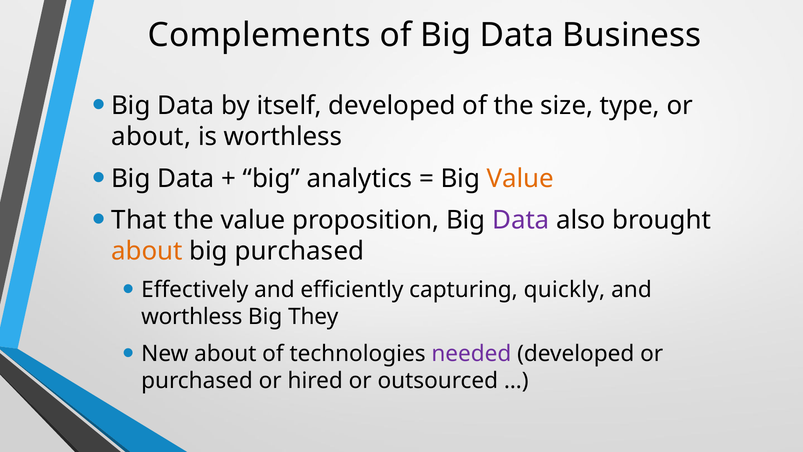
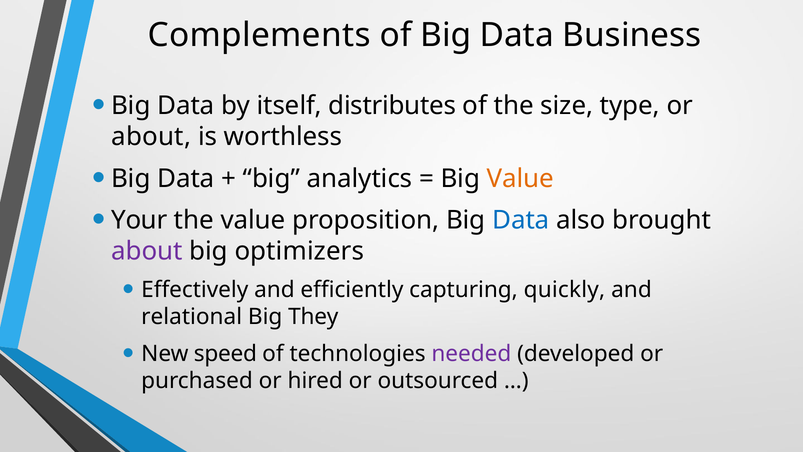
itself developed: developed -> distributes
That: That -> Your
Data at (521, 220) colour: purple -> blue
about at (147, 251) colour: orange -> purple
big purchased: purchased -> optimizers
worthless at (192, 317): worthless -> relational
New about: about -> speed
